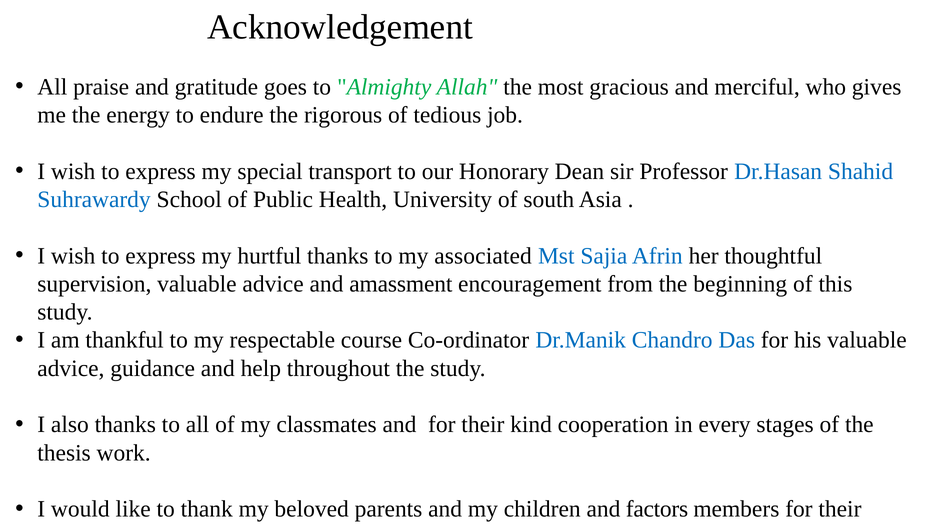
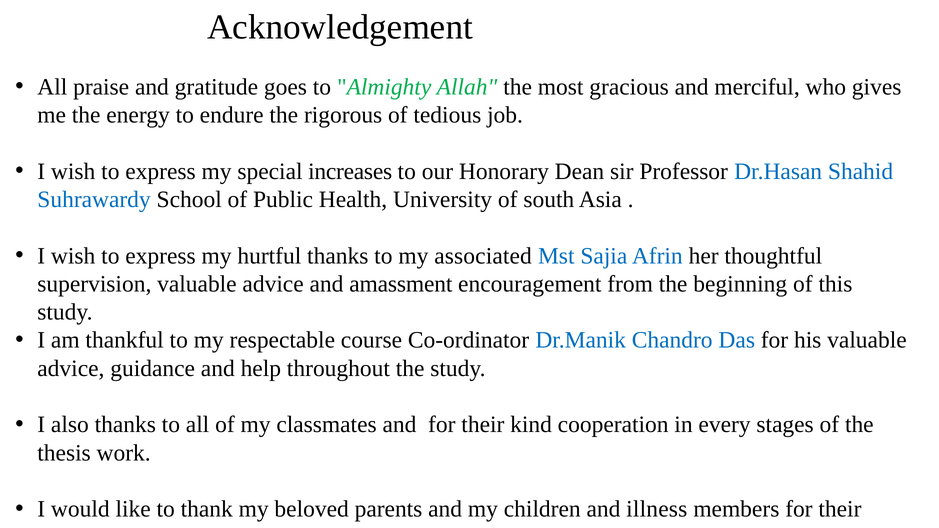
transport: transport -> increases
factors: factors -> illness
